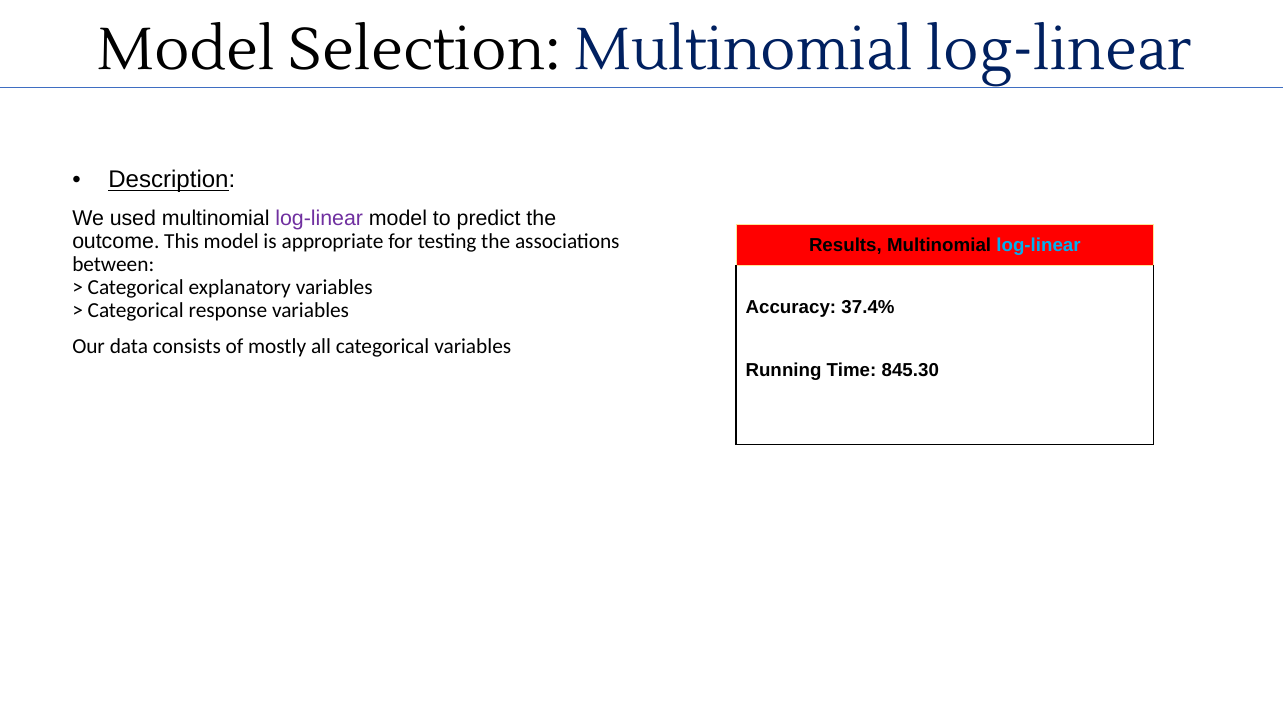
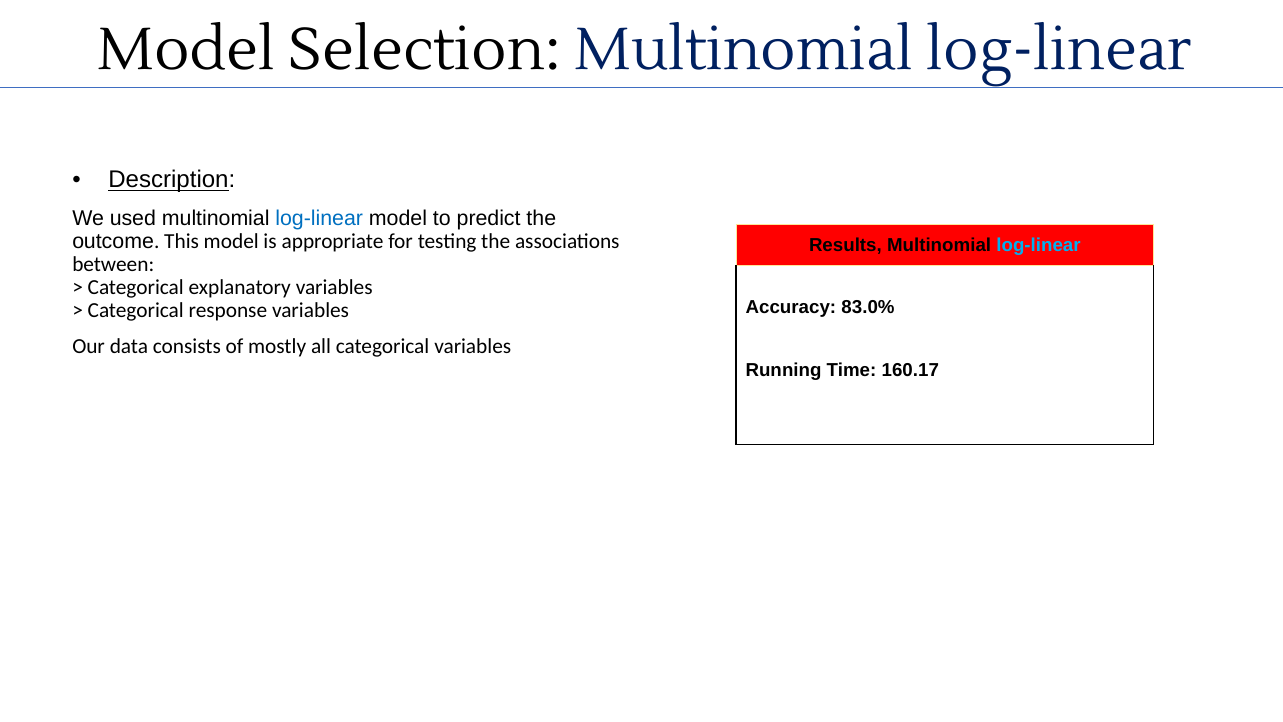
log-linear at (319, 218) colour: purple -> blue
37.4%: 37.4% -> 83.0%
845.30: 845.30 -> 160.17
